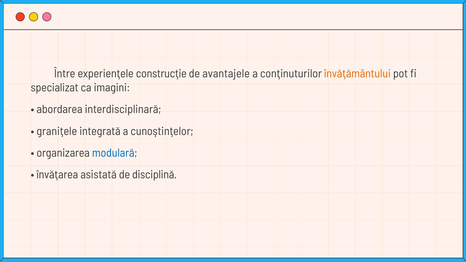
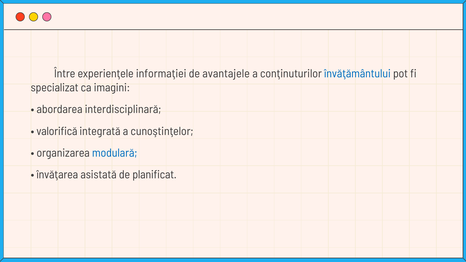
construcţie: construcţie -> informaţiei
învăţământului colour: orange -> blue
graniţele: graniţele -> valorifică
disciplină: disciplină -> planificat
